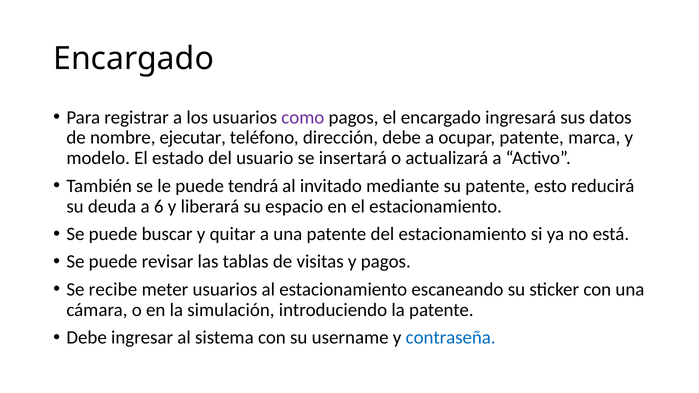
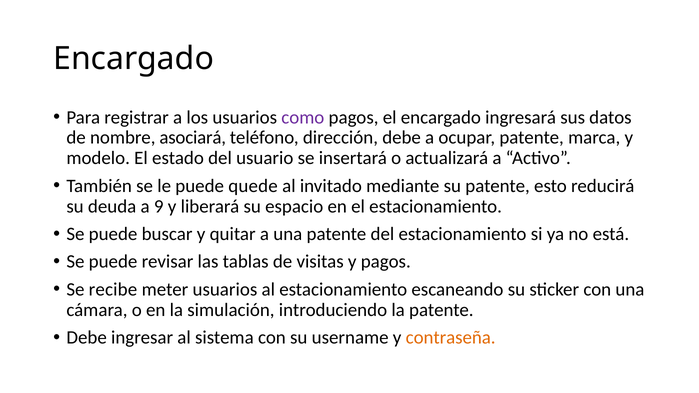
ejecutar: ejecutar -> asociará
tendrá: tendrá -> quede
6: 6 -> 9
contraseña colour: blue -> orange
